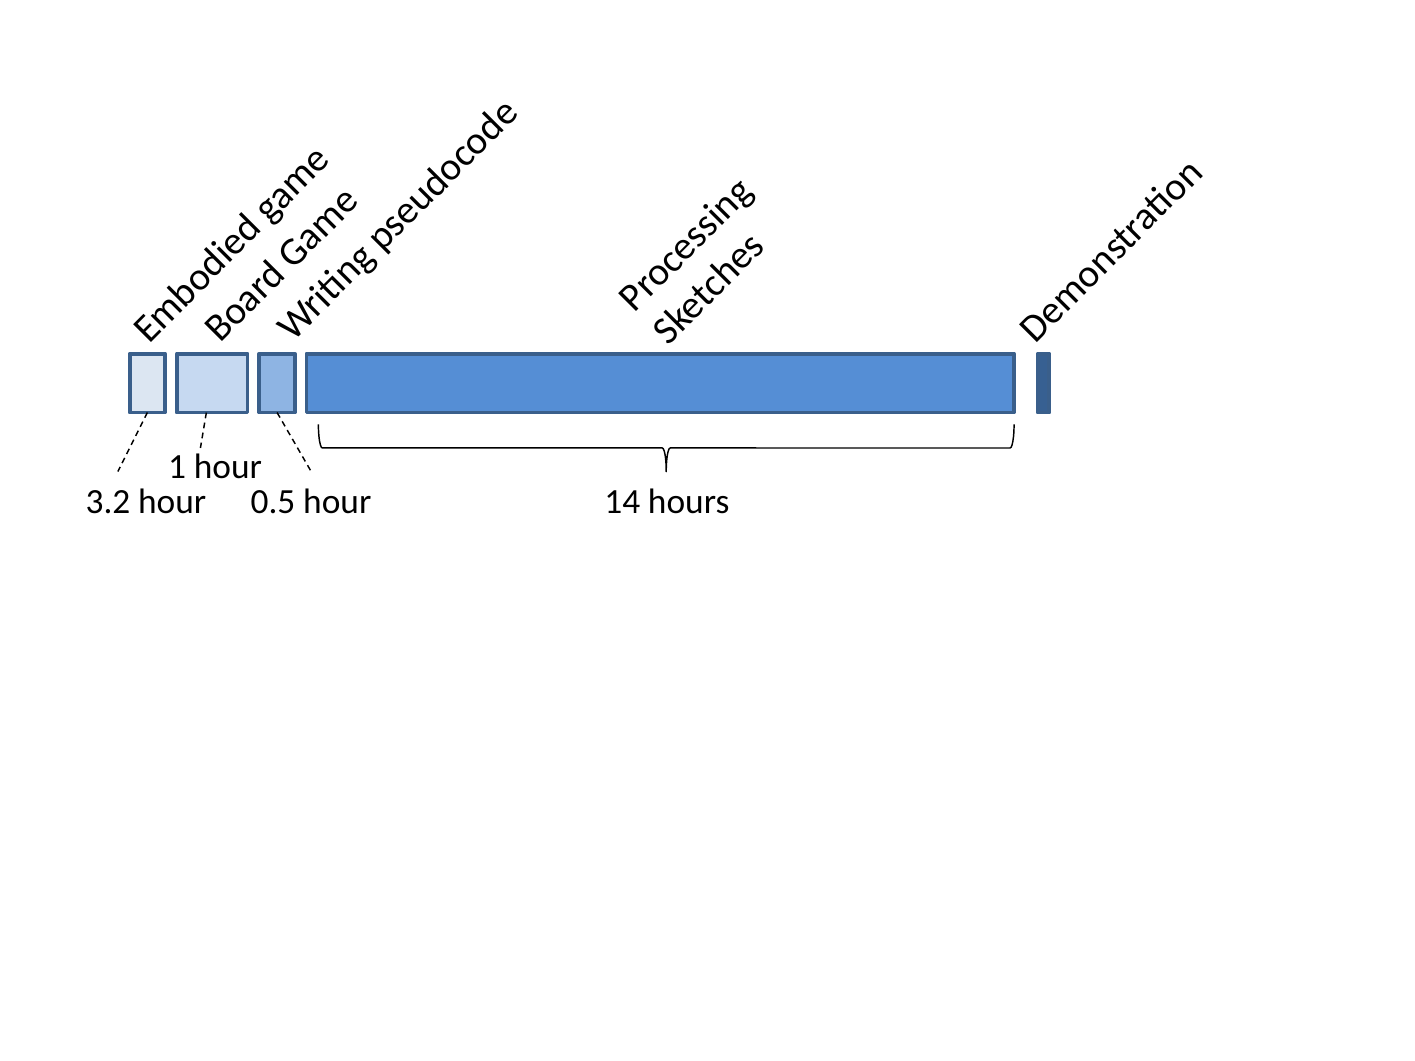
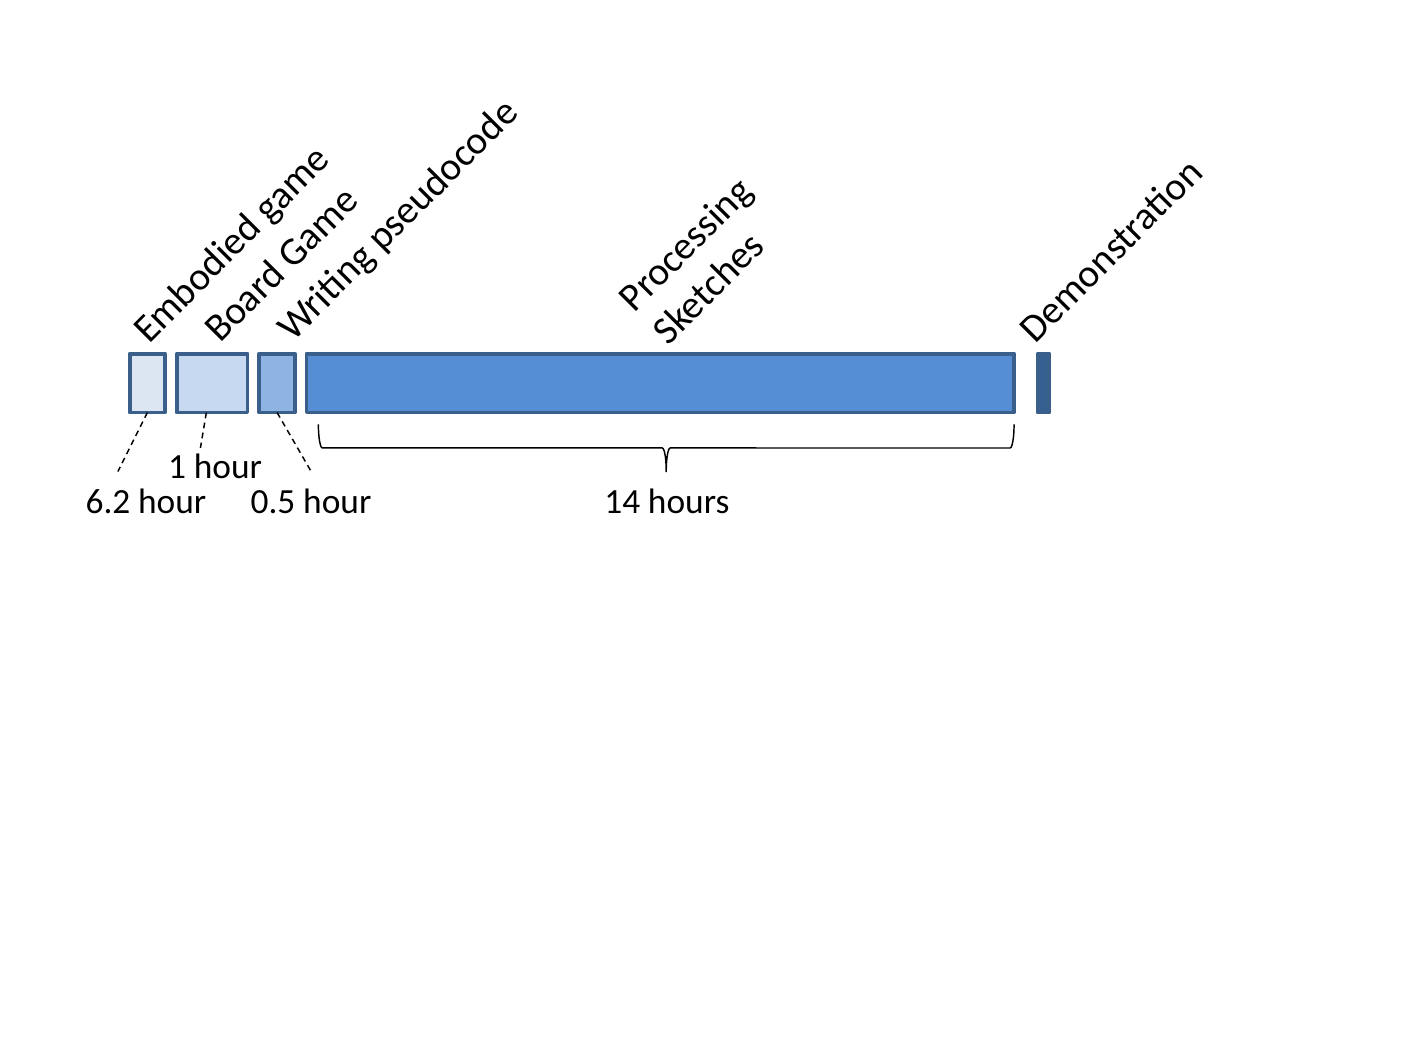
3.2: 3.2 -> 6.2
